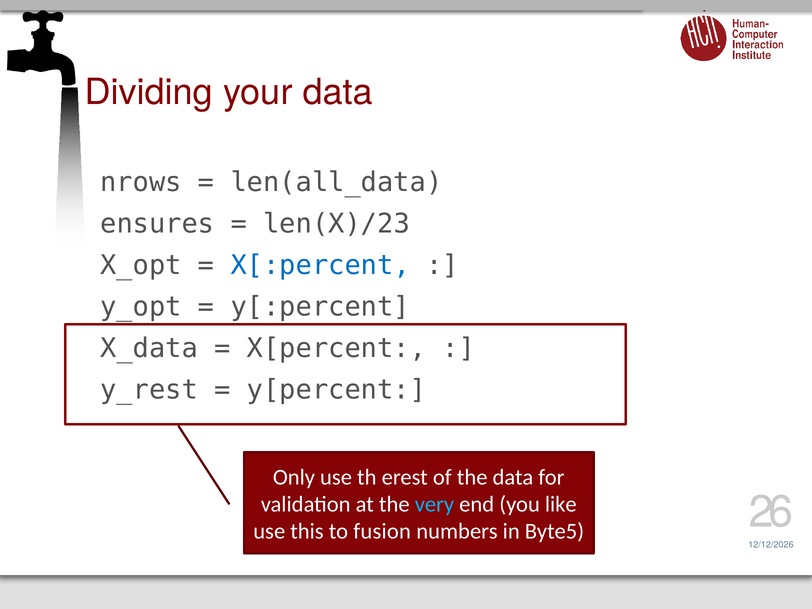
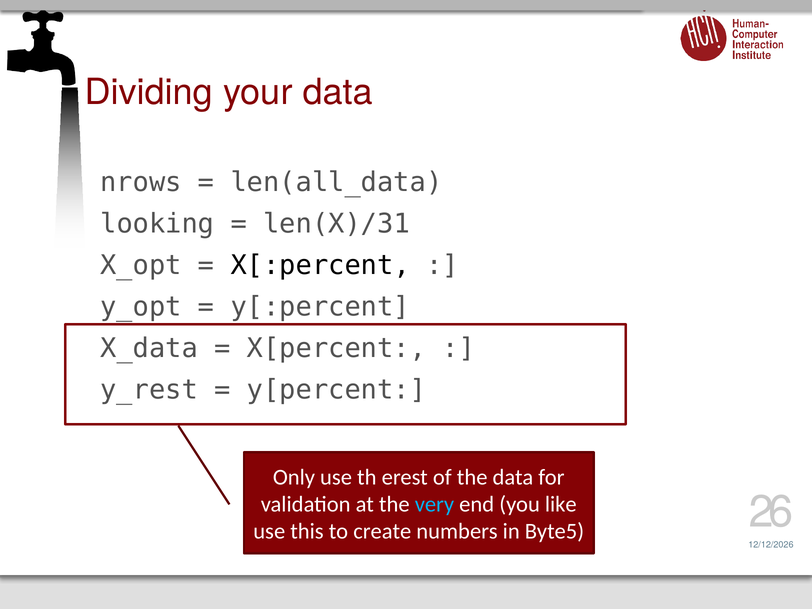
ensures: ensures -> looking
len(X)/23: len(X)/23 -> len(X)/31
X[:percent colour: blue -> black
fusion: fusion -> create
